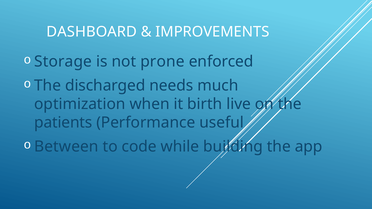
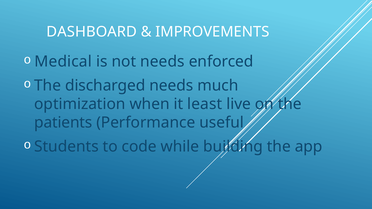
Storage: Storage -> Medical
not prone: prone -> needs
birth: birth -> least
Between: Between -> Students
